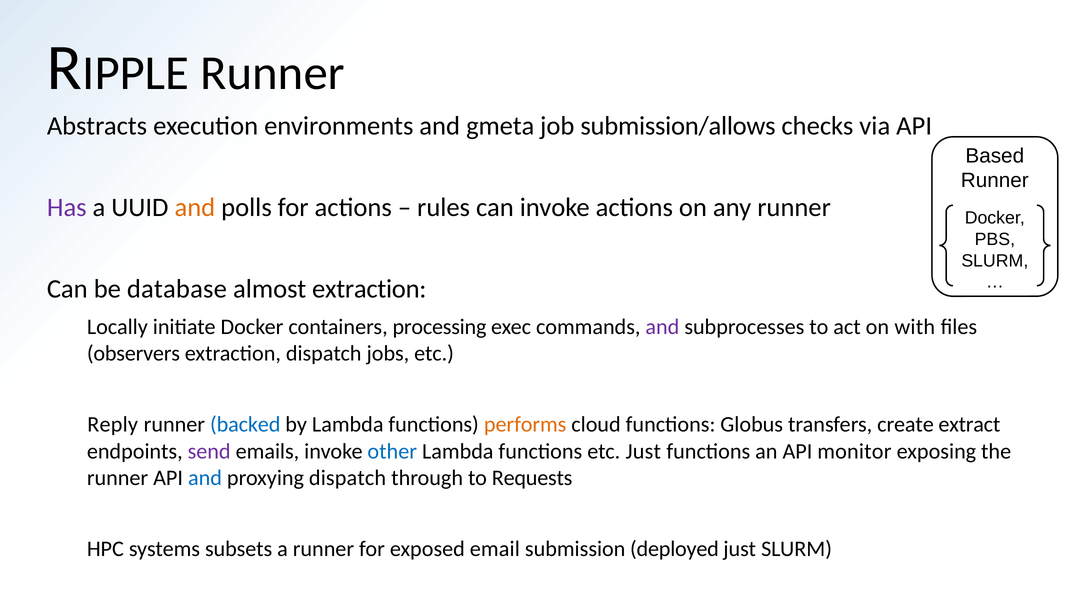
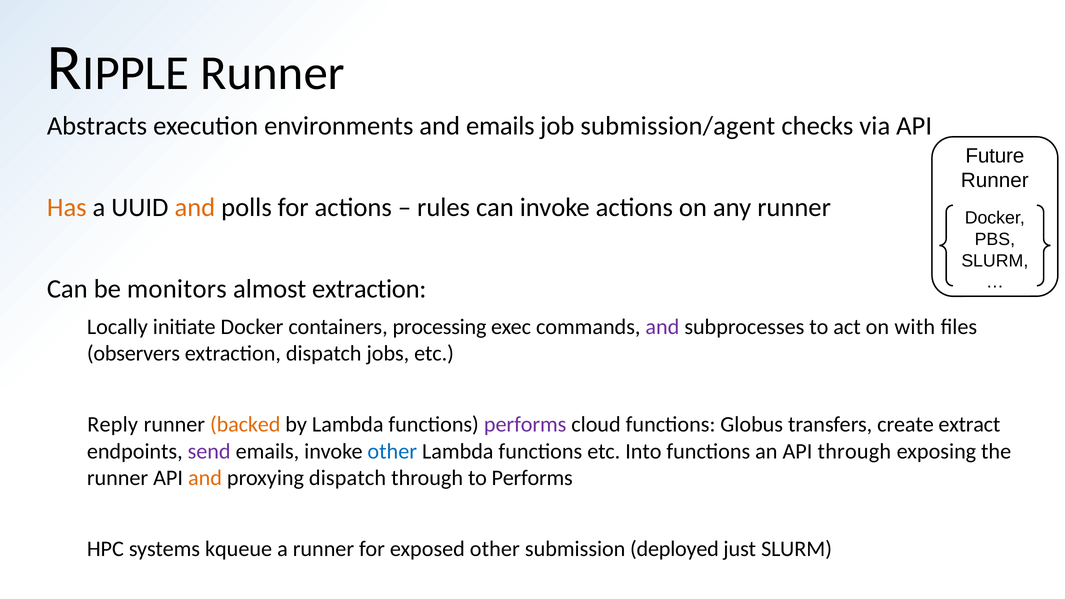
and gmeta: gmeta -> emails
submission/allows: submission/allows -> submission/agent
Based: Based -> Future
Has colour: purple -> orange
database: database -> monitors
backed colour: blue -> orange
performs at (525, 425) colour: orange -> purple
etc Just: Just -> Into
API monitor: monitor -> through
and at (205, 478) colour: blue -> orange
to Requests: Requests -> Performs
subsets: subsets -> kqueue
exposed email: email -> other
